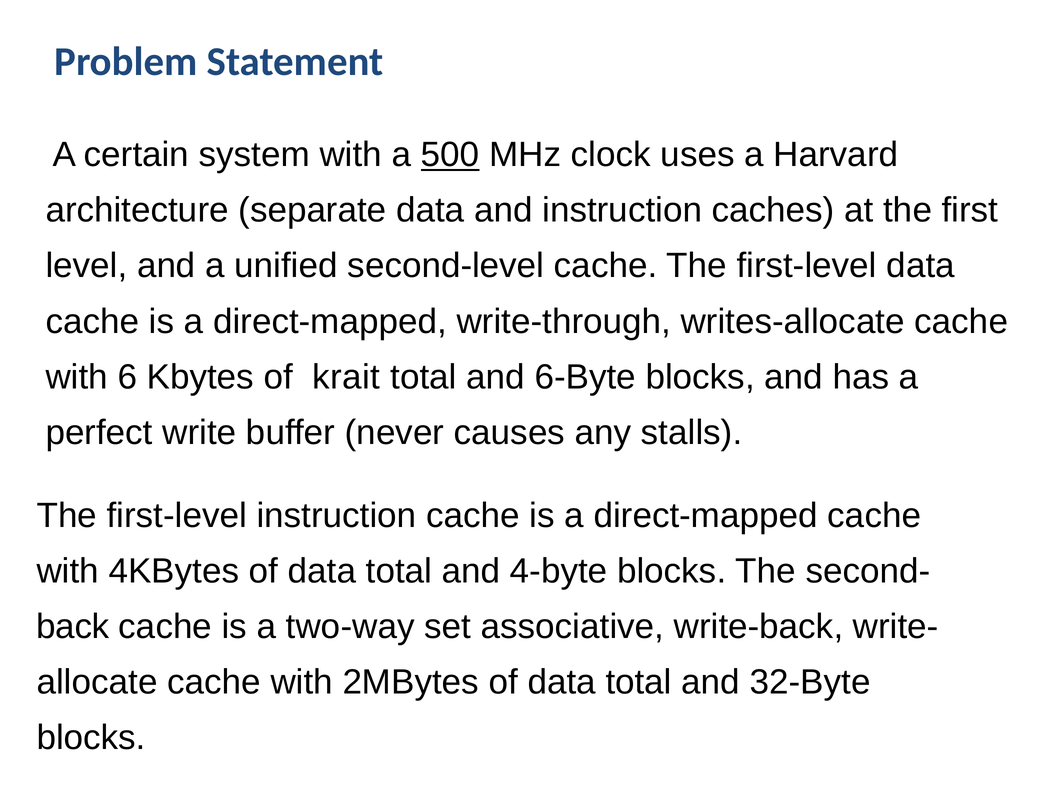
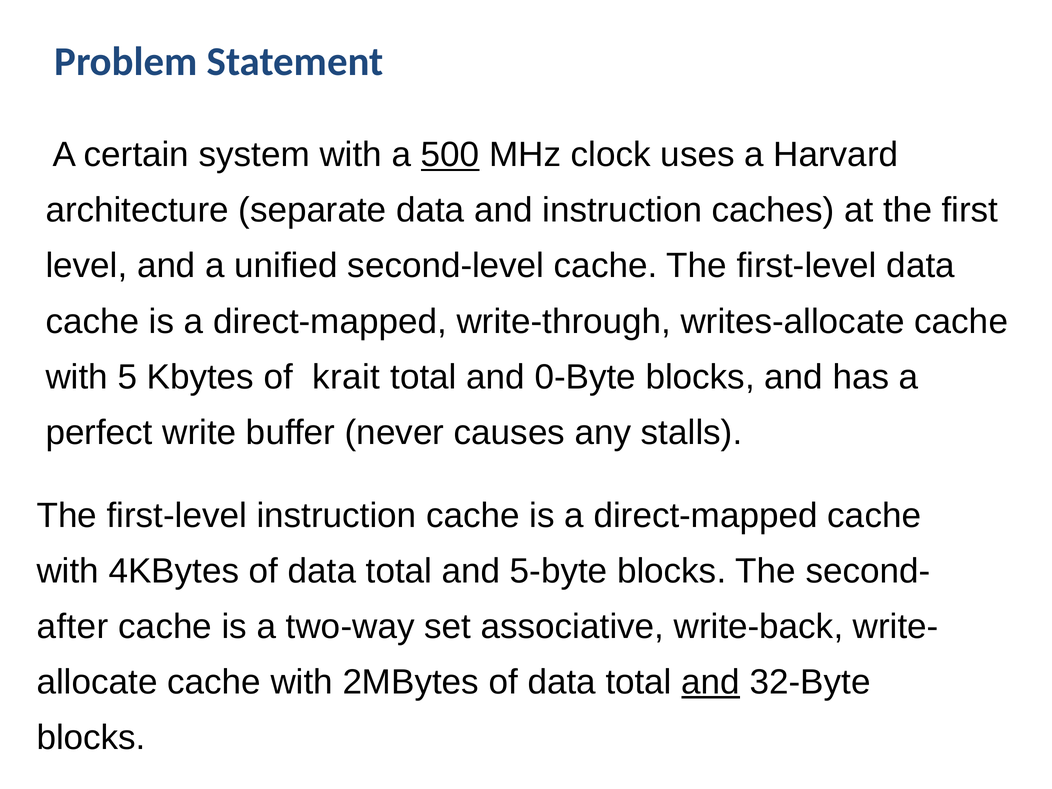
6: 6 -> 5
6-Byte: 6-Byte -> 0-Byte
4-byte: 4-byte -> 5-byte
back: back -> after
and at (711, 682) underline: none -> present
